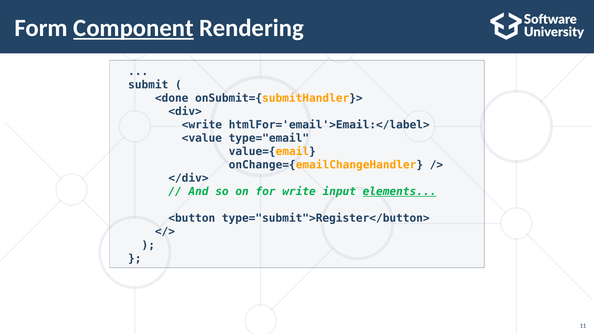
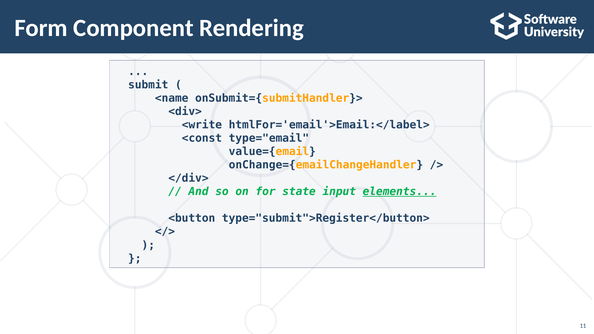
Component underline: present -> none
<done: <done -> <name
<value: <value -> <const
write: write -> state
